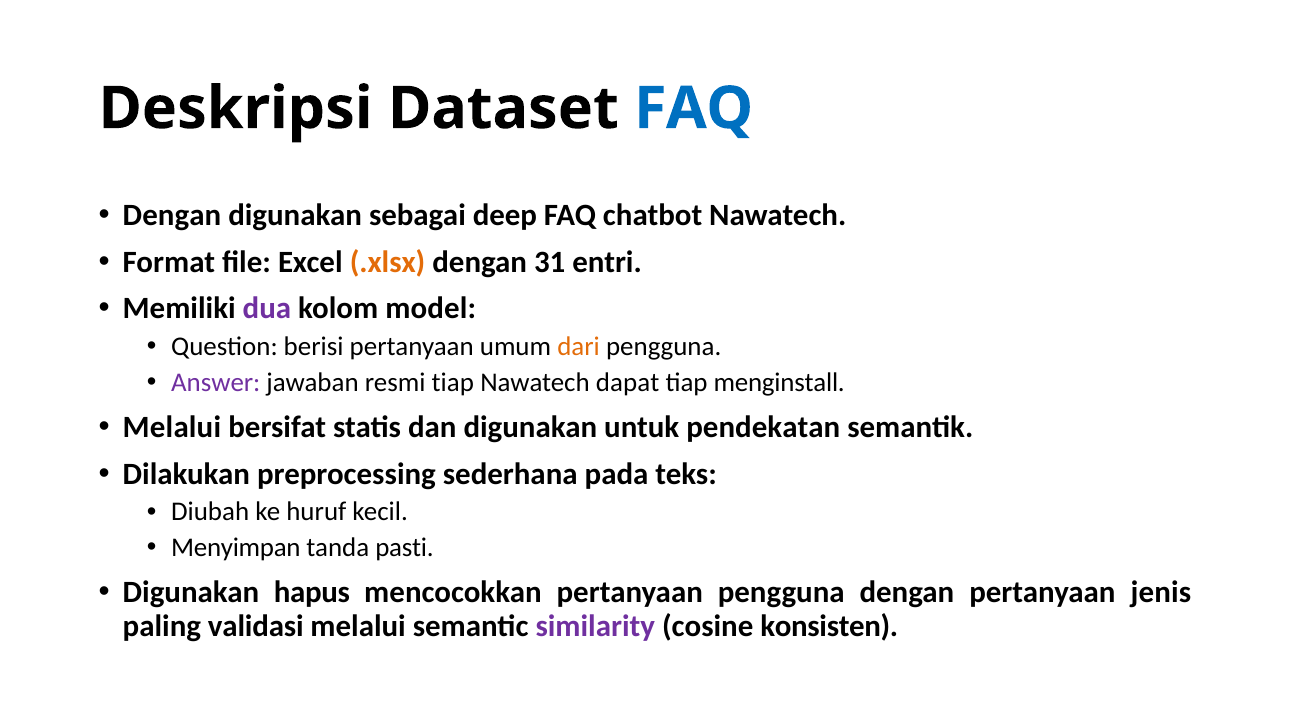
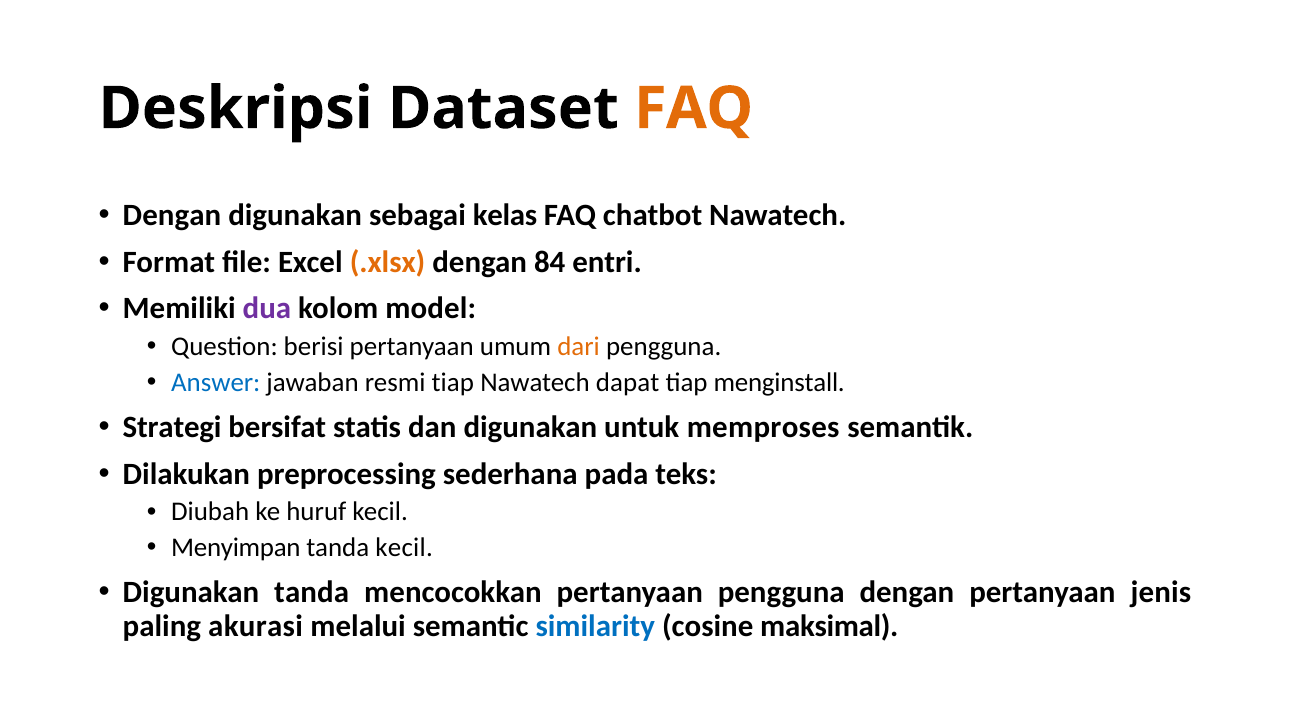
FAQ at (694, 109) colour: blue -> orange
deep: deep -> kelas
31: 31 -> 84
Answer colour: purple -> blue
Melalui at (172, 427): Melalui -> Strategi
pendekatan: pendekatan -> memproses
tanda pasti: pasti -> kecil
Digunakan hapus: hapus -> tanda
validasi: validasi -> akurasi
similarity colour: purple -> blue
konsisten: konsisten -> maksimal
